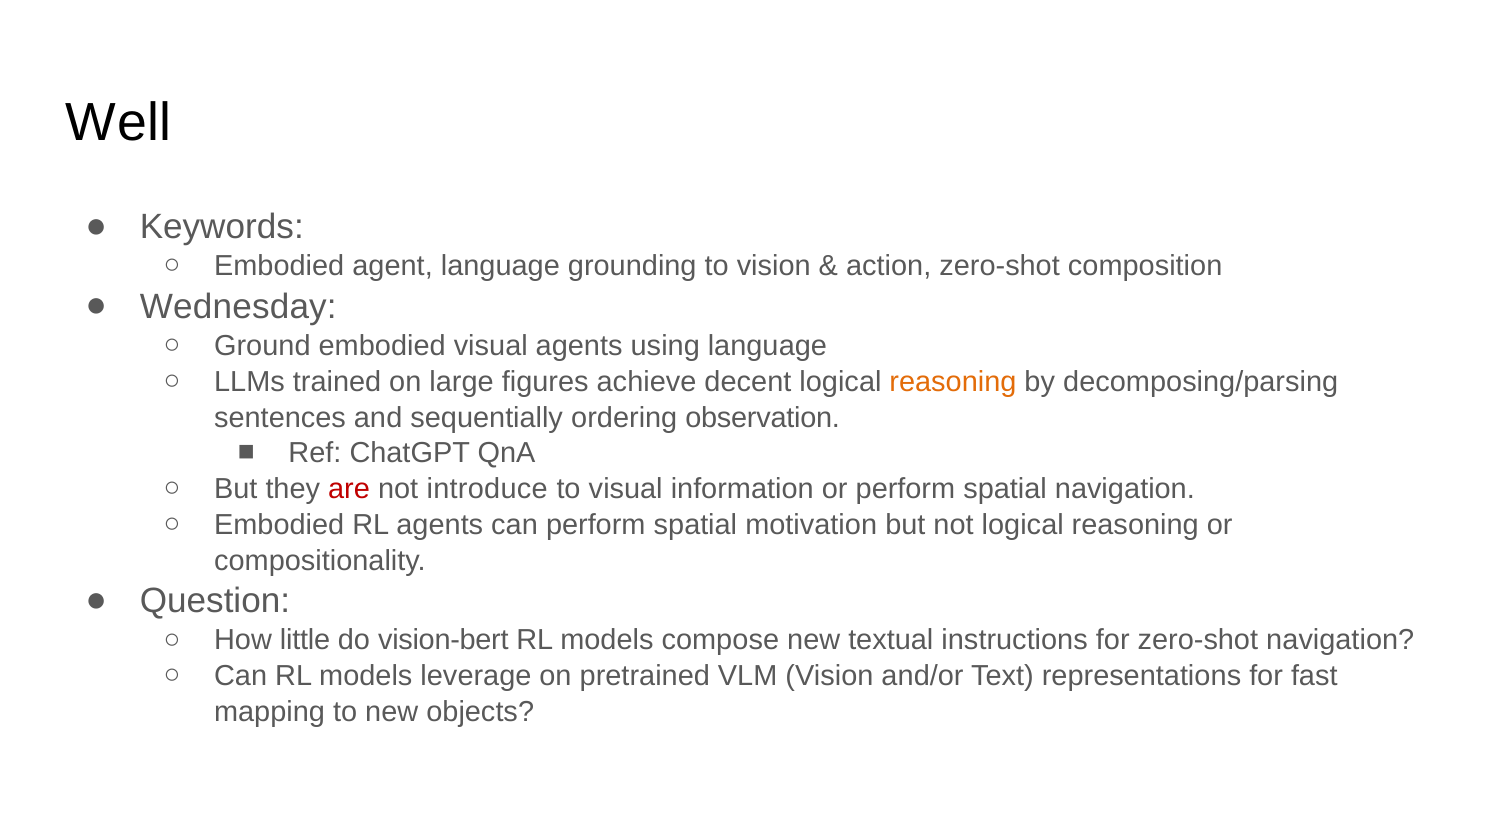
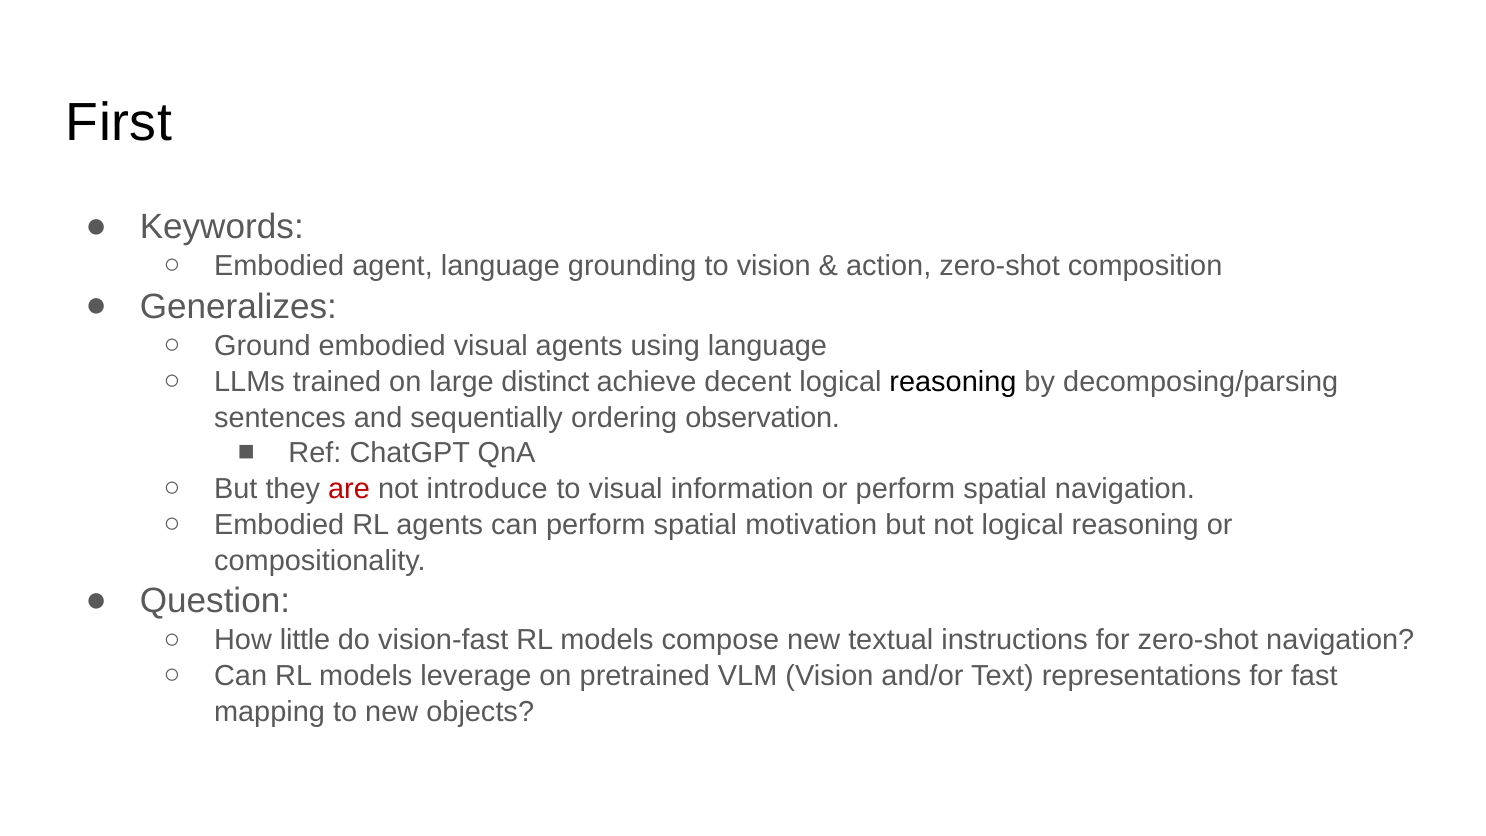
Well: Well -> First
Wednesday: Wednesday -> Generalizes
figures: figures -> distinct
reasoning at (953, 382) colour: orange -> black
vision-bert: vision-bert -> vision-fast
